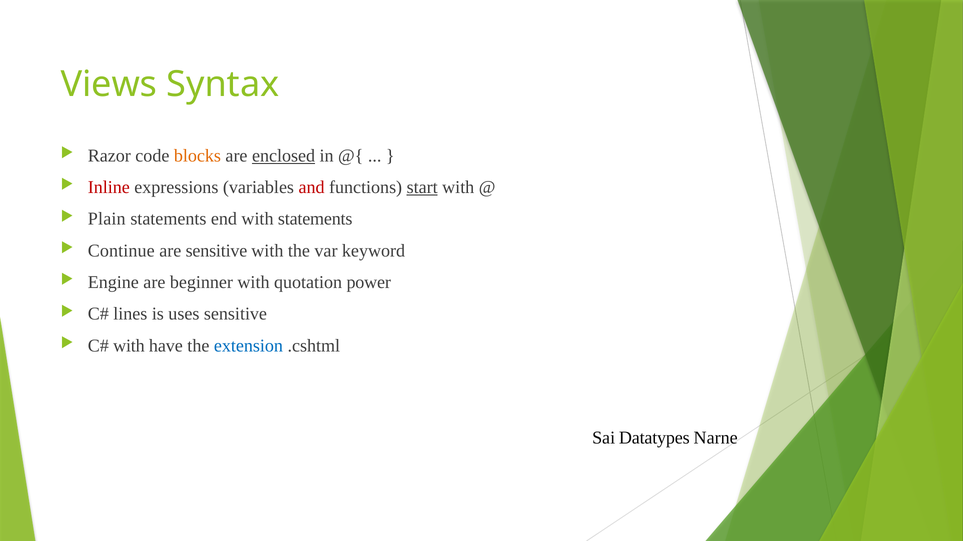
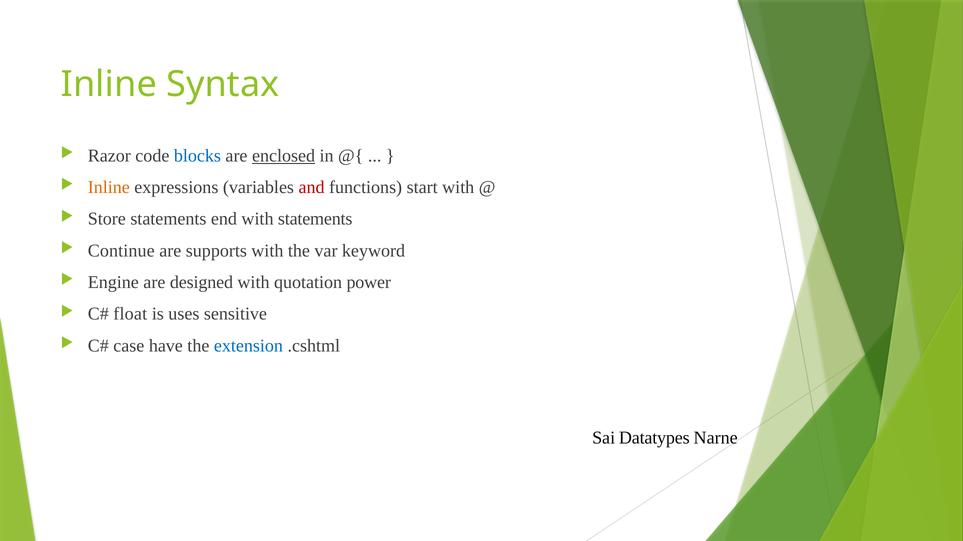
Views at (109, 85): Views -> Inline
blocks colour: orange -> blue
Inline at (109, 188) colour: red -> orange
start underline: present -> none
Plain: Plain -> Store
are sensitive: sensitive -> supports
beginner: beginner -> designed
lines: lines -> float
with at (129, 346): with -> case
